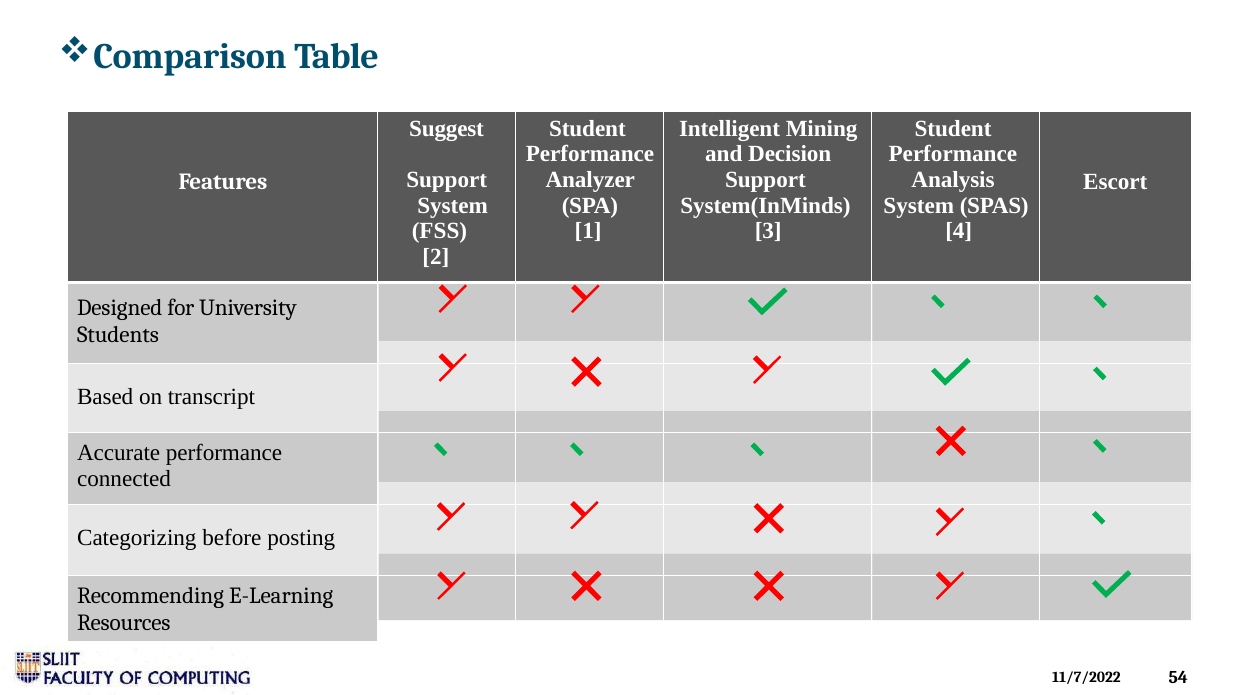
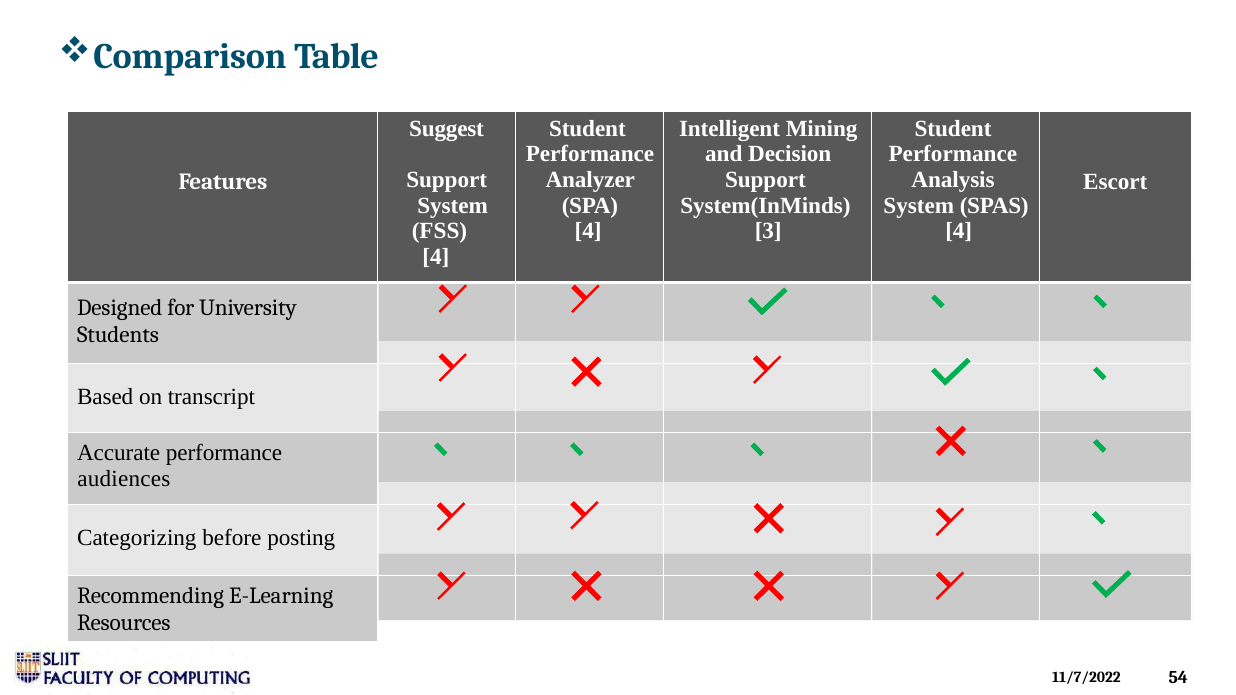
1 at (588, 231): 1 -> 4
2 at (436, 257): 2 -> 4
connected: connected -> audiences
